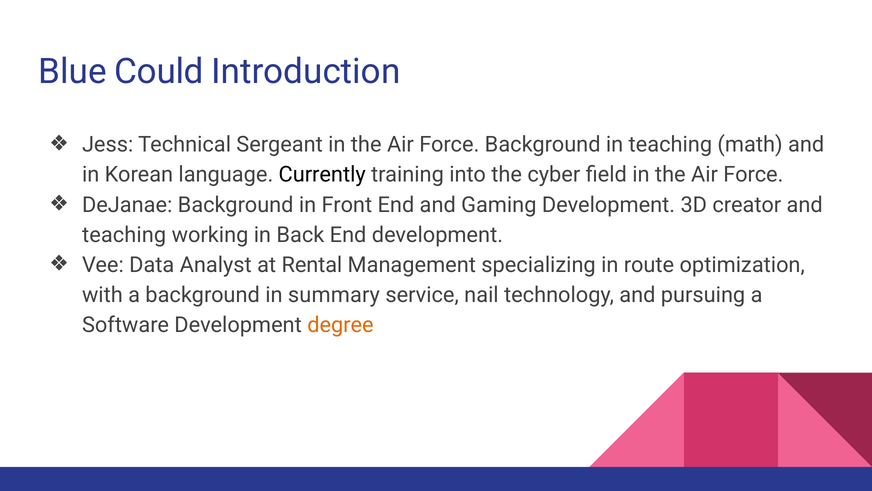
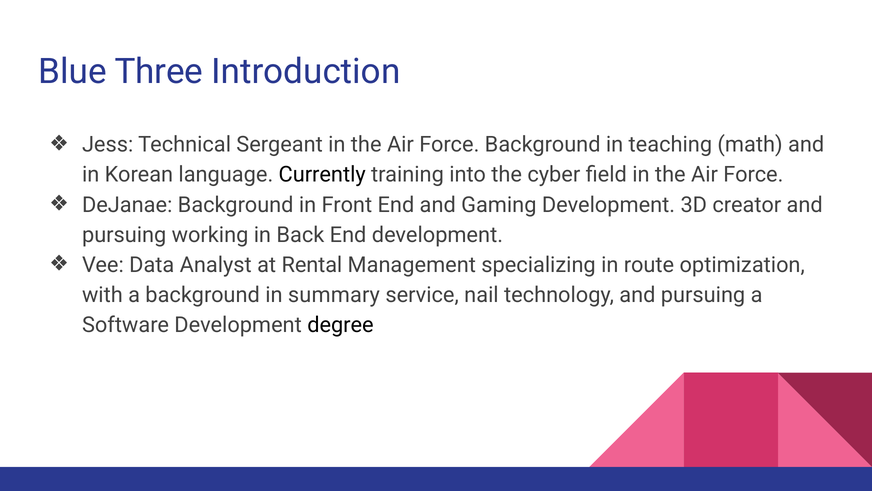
Could: Could -> Three
teaching at (124, 235): teaching -> pursuing
degree colour: orange -> black
